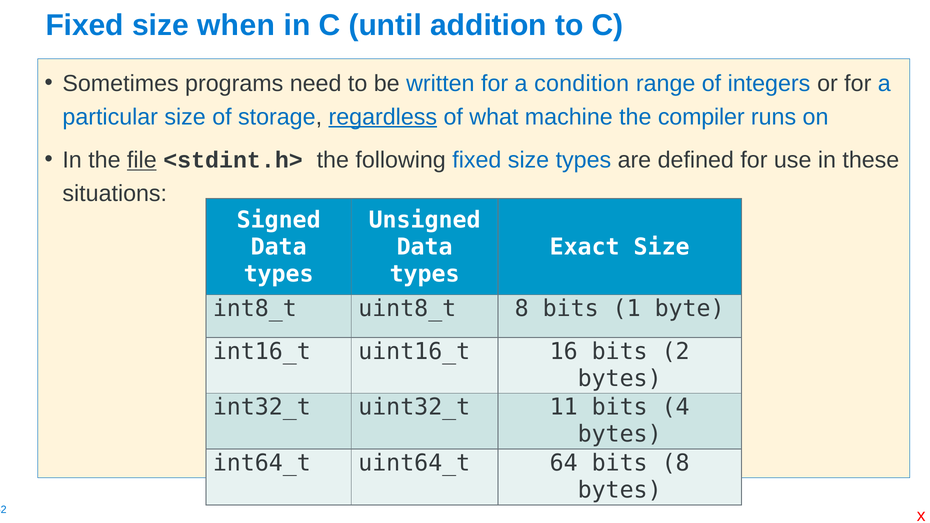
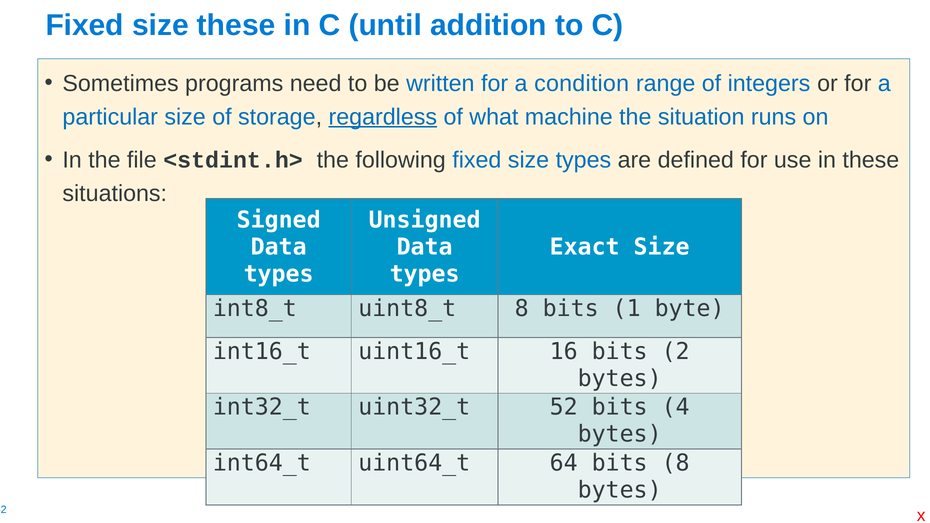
size when: when -> these
compiler: compiler -> situation
file underline: present -> none
11 at (564, 407): 11 -> 52
